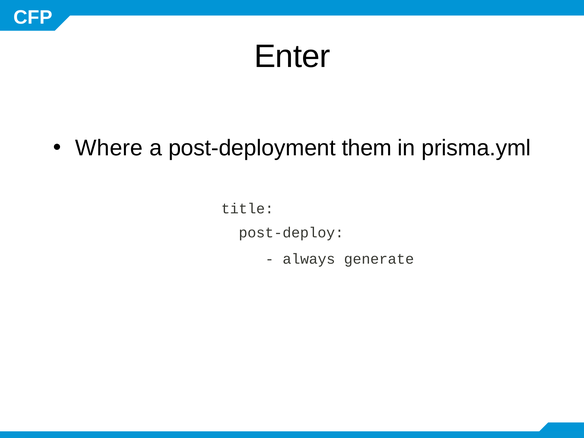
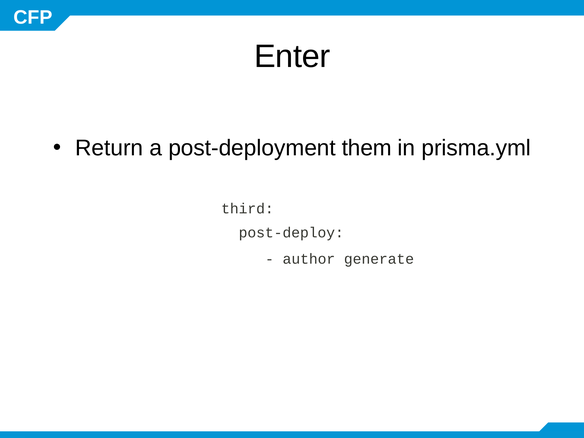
Where: Where -> Return
title: title -> third
always: always -> author
